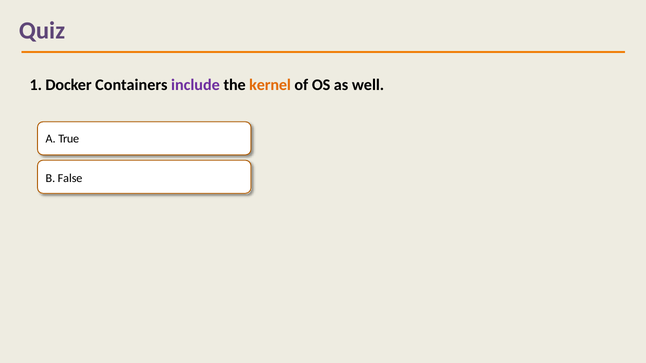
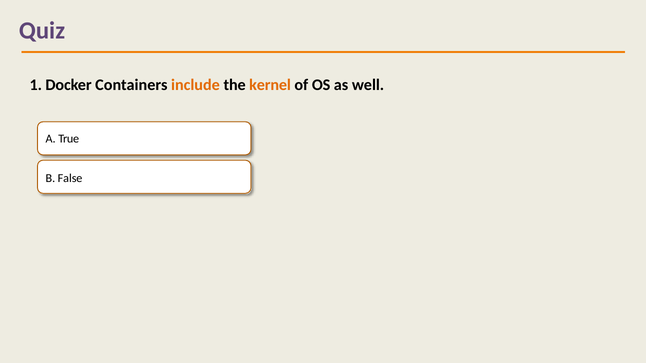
include colour: purple -> orange
